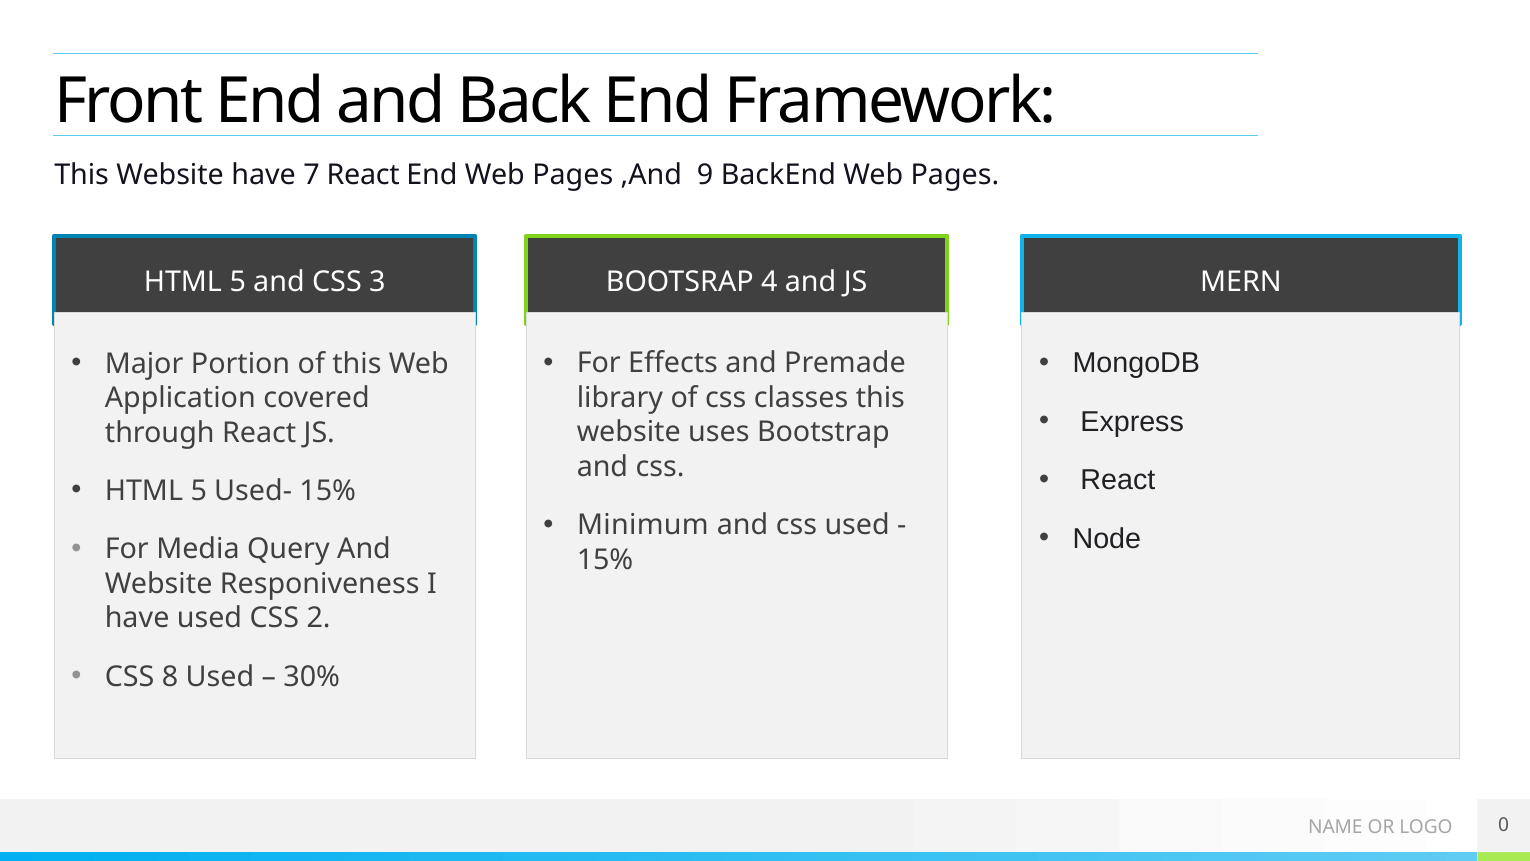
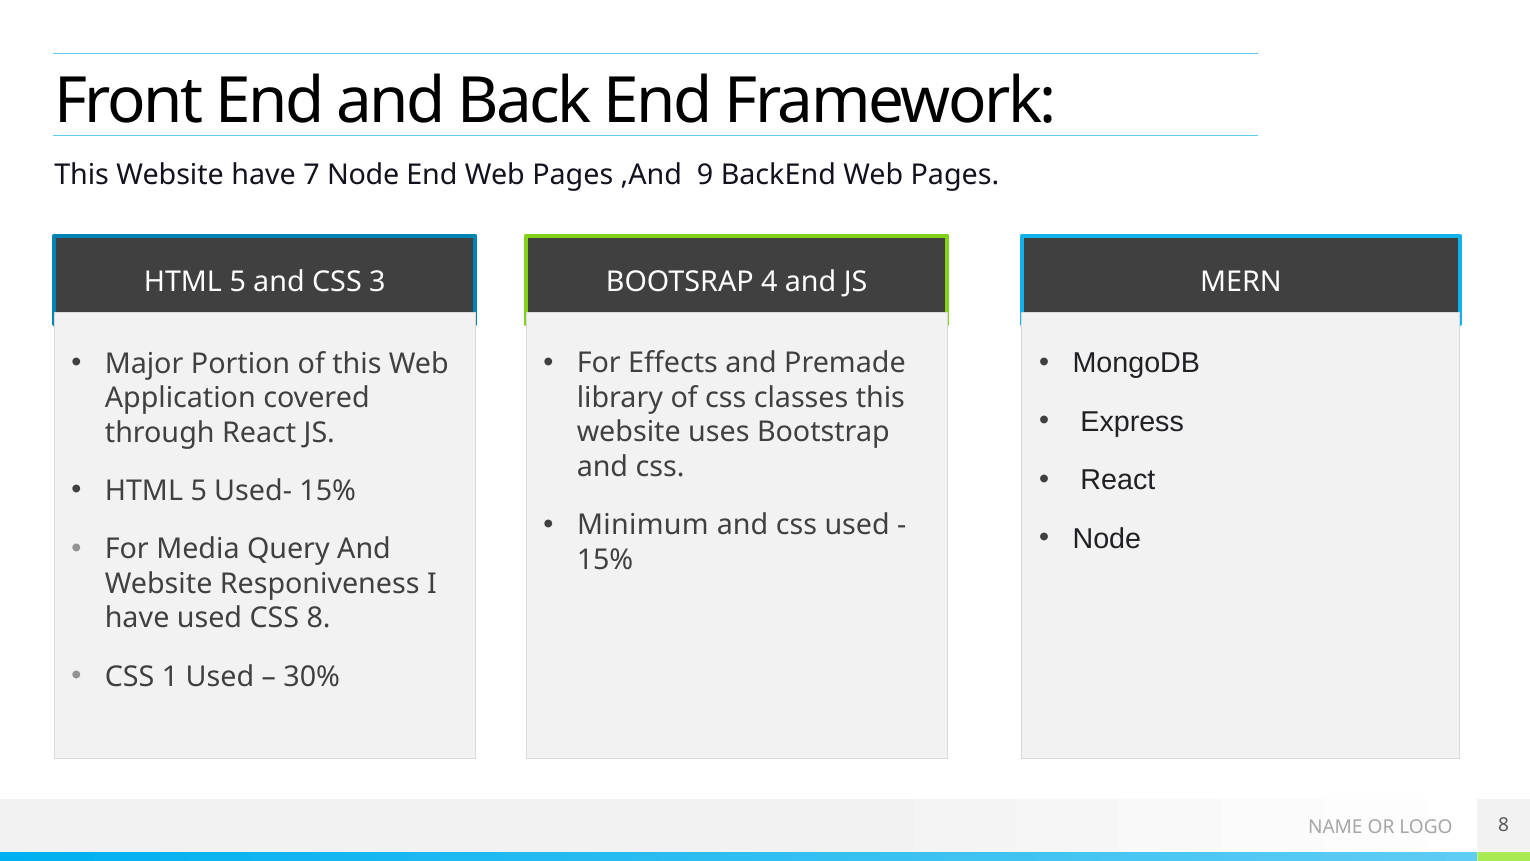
7 React: React -> Node
CSS 2: 2 -> 8
8: 8 -> 1
0 at (1504, 825): 0 -> 8
